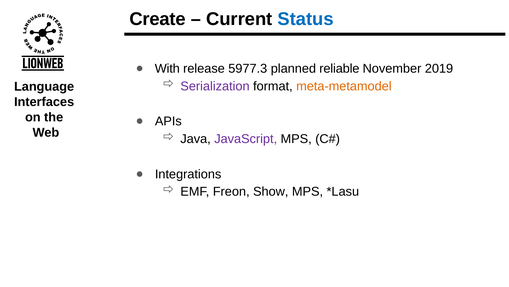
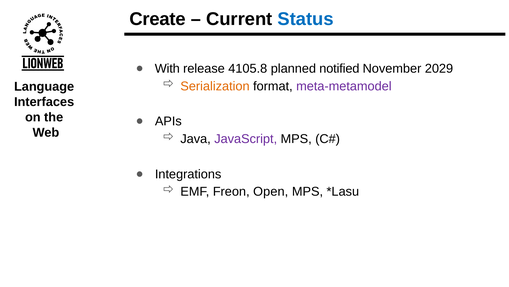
5977.3: 5977.3 -> 4105.8
reliable: reliable -> notified
2019: 2019 -> 2029
Serialization colour: purple -> orange
meta-metamodel colour: orange -> purple
Show: Show -> Open
